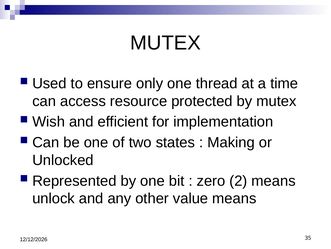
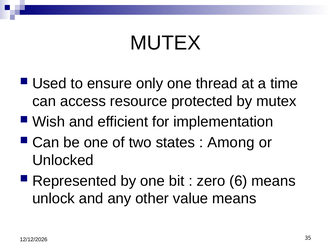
Making: Making -> Among
2: 2 -> 6
